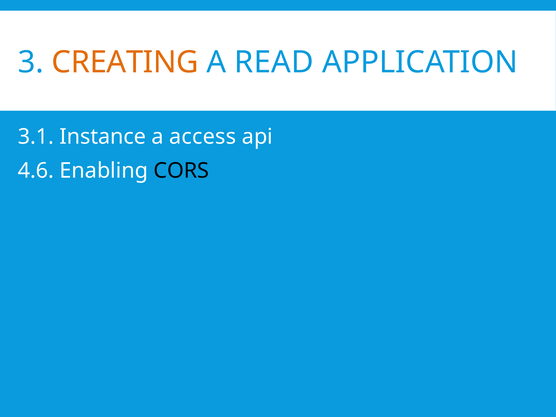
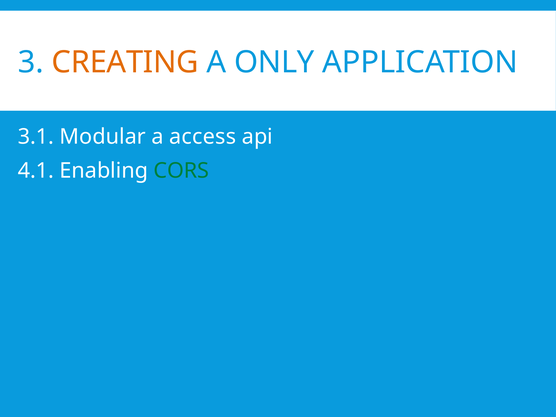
READ: READ -> ONLY
Instance: Instance -> Modular
4.6: 4.6 -> 4.1
CORS colour: black -> green
